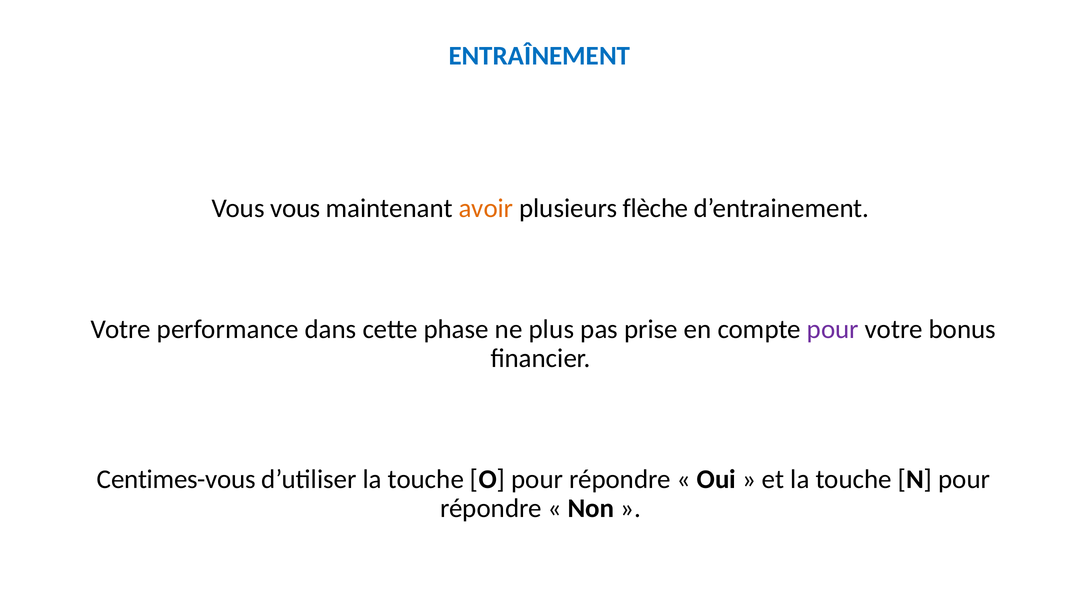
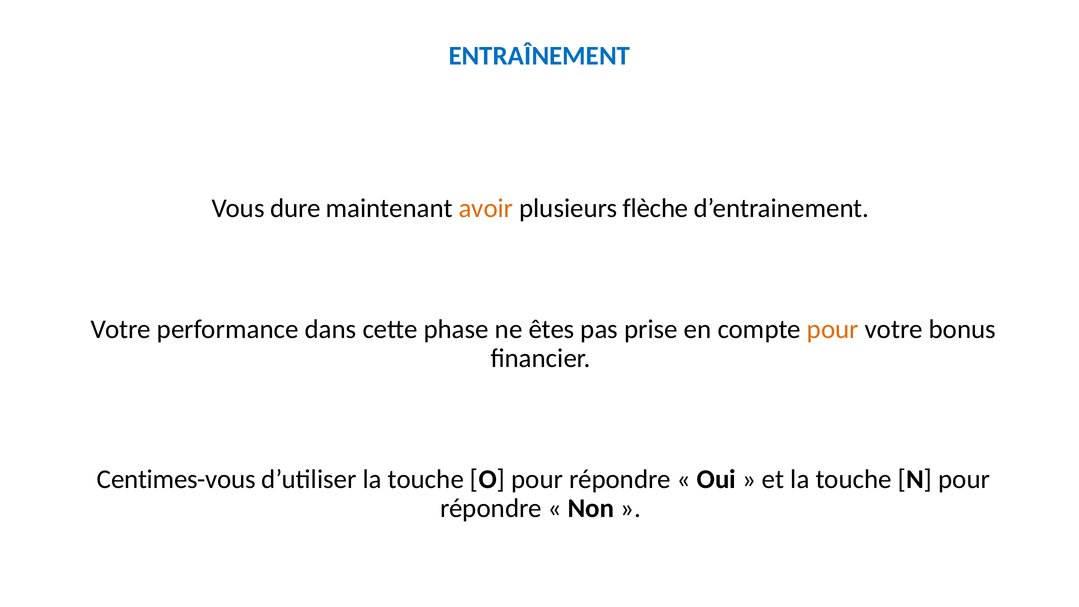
Vous vous: vous -> dure
plus: plus -> êtes
pour at (833, 329) colour: purple -> orange
